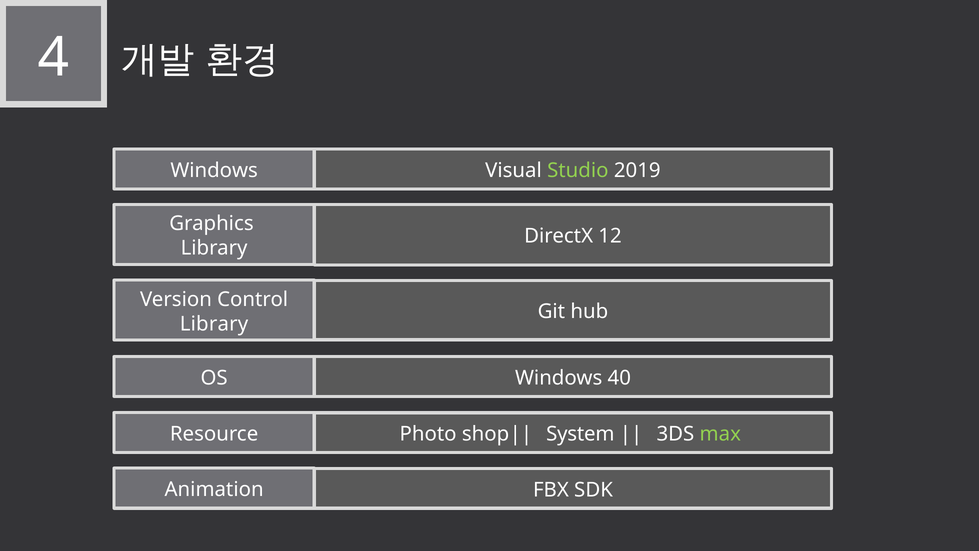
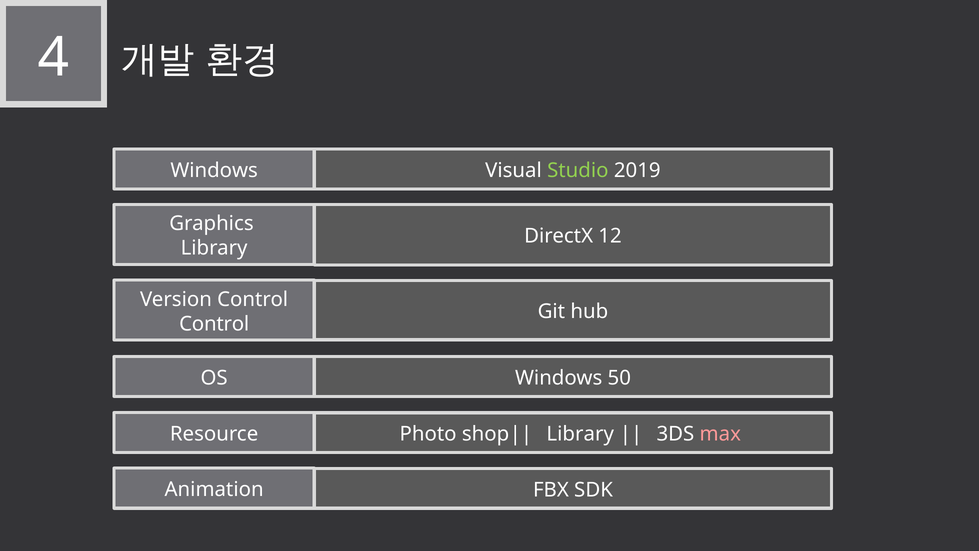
Library at (214, 324): Library -> Control
40: 40 -> 50
System at (580, 434): System -> Library
max colour: light green -> pink
